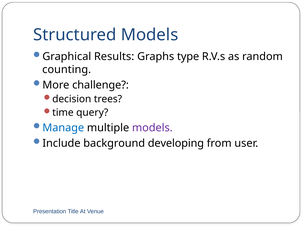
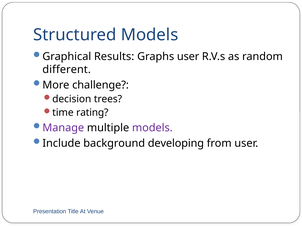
Graphs type: type -> user
counting: counting -> different
query: query -> rating
Manage colour: blue -> purple
